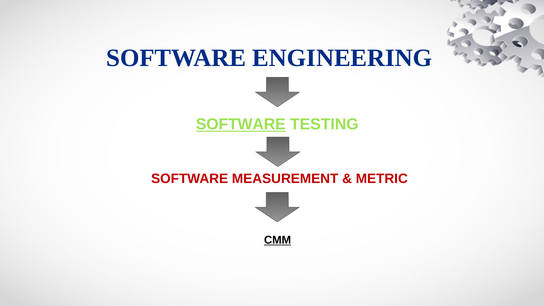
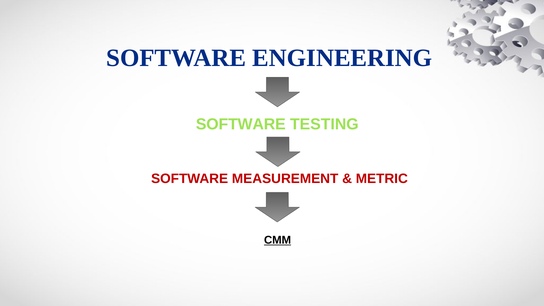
SOFTWARE at (241, 124) underline: present -> none
